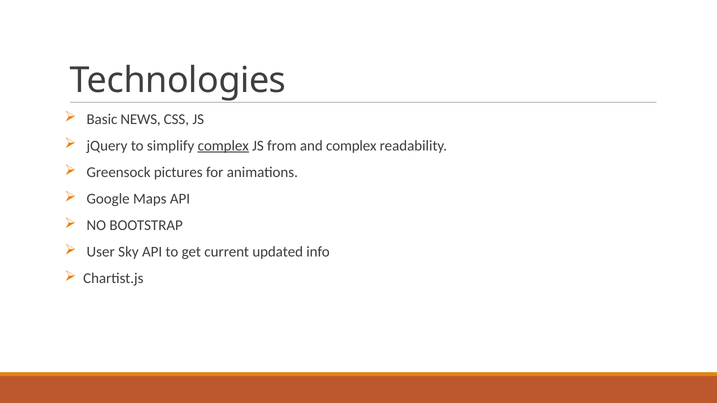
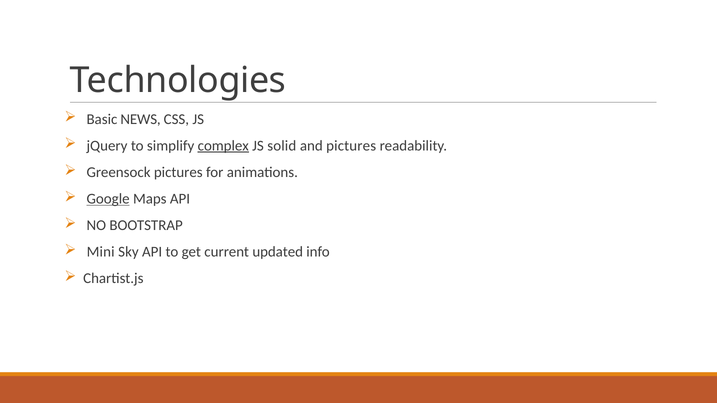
from: from -> solid
and complex: complex -> pictures
Google underline: none -> present
User: User -> Mini
